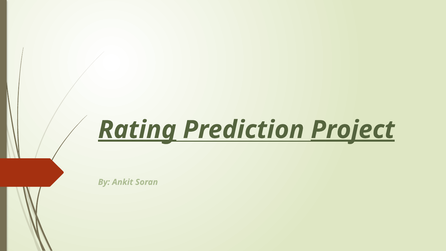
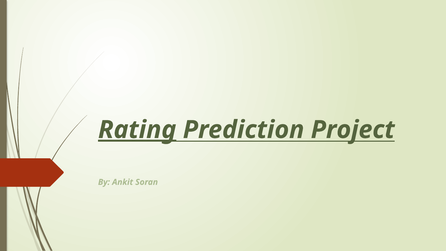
Project underline: present -> none
